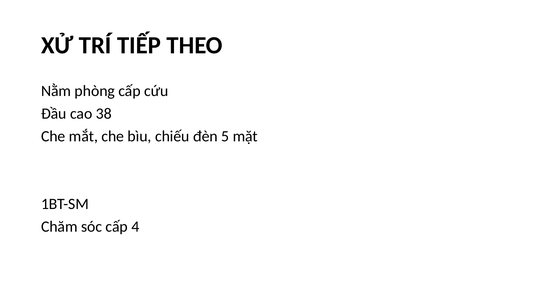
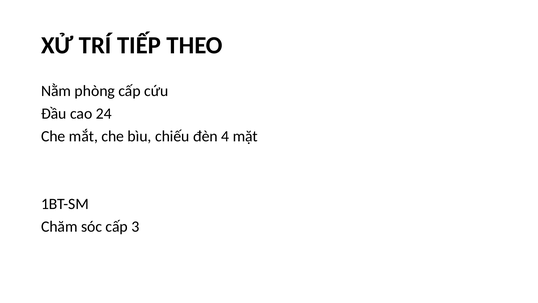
38: 38 -> 24
5: 5 -> 4
4: 4 -> 3
